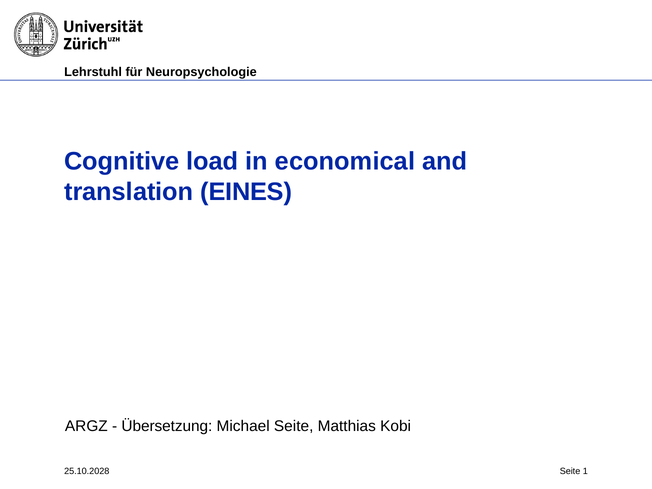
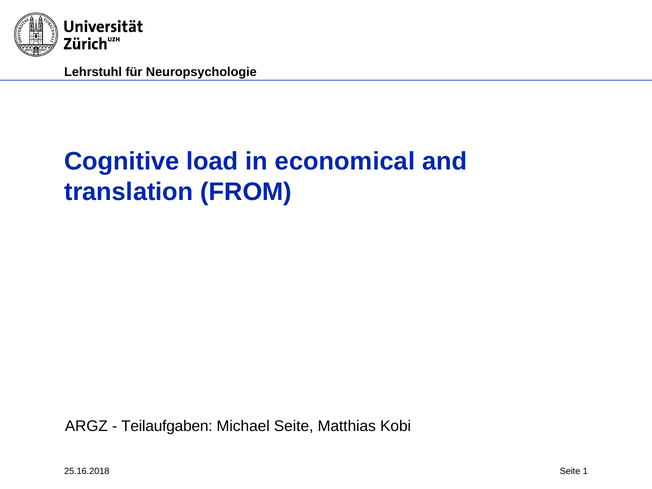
EINES: EINES -> FROM
Übersetzung: Übersetzung -> Teilaufgaben
25.10.2028: 25.10.2028 -> 25.16.2018
